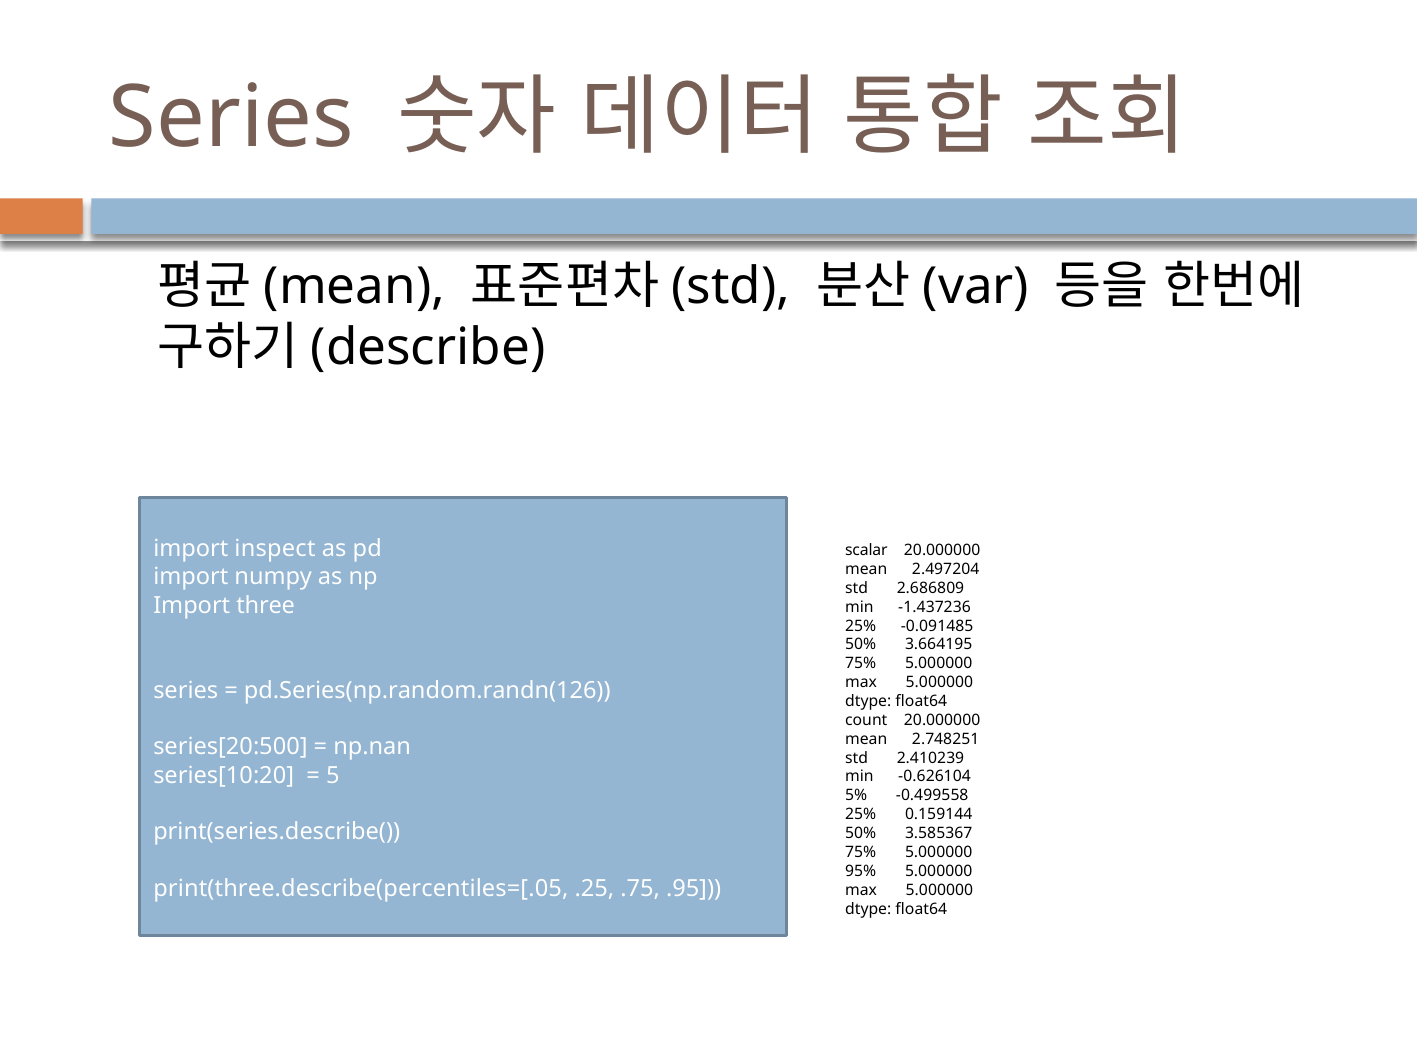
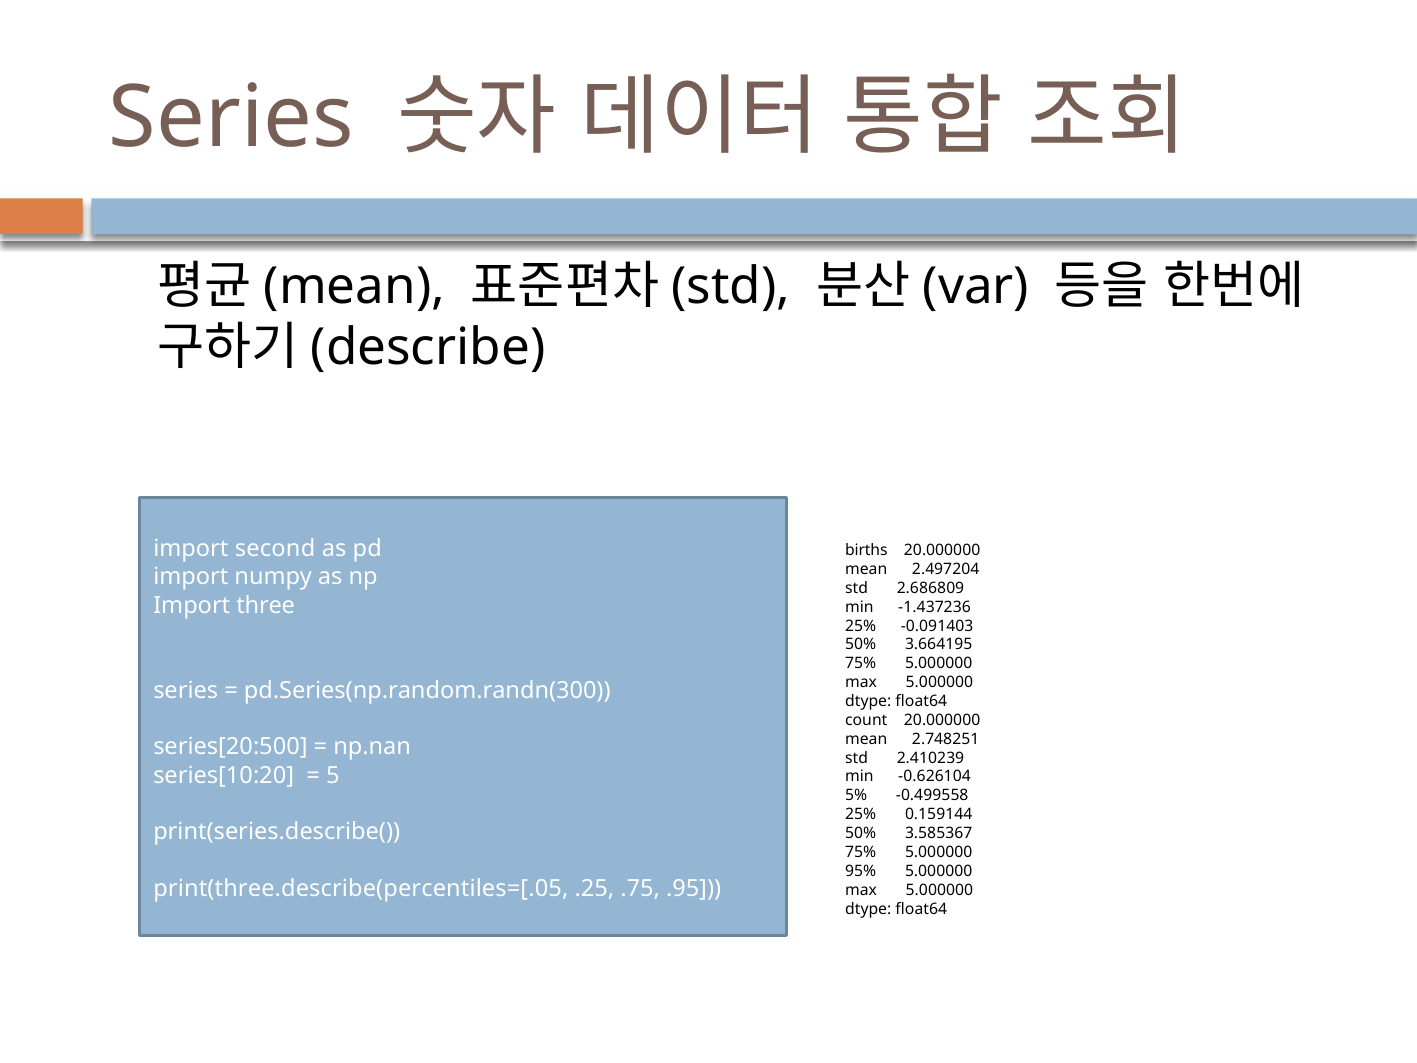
inspect: inspect -> second
scalar: scalar -> births
-0.091485: -0.091485 -> -0.091403
pd.Series(np.random.randn(126: pd.Series(np.random.randn(126 -> pd.Series(np.random.randn(300
